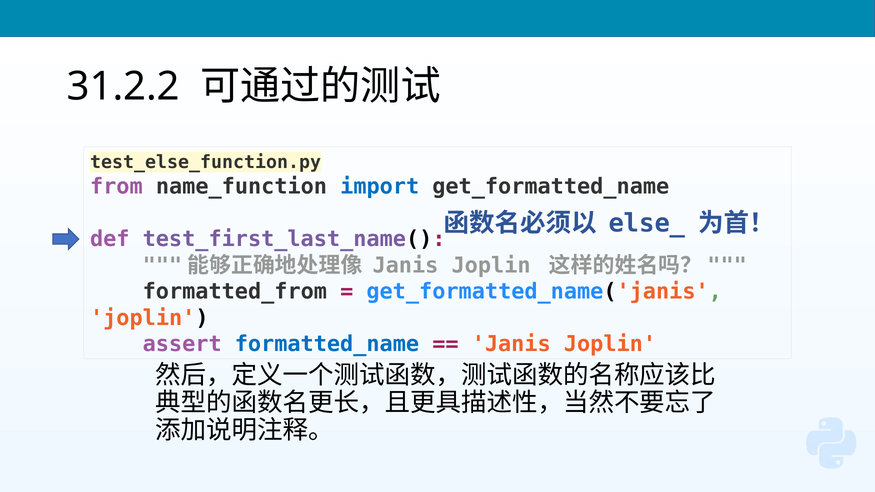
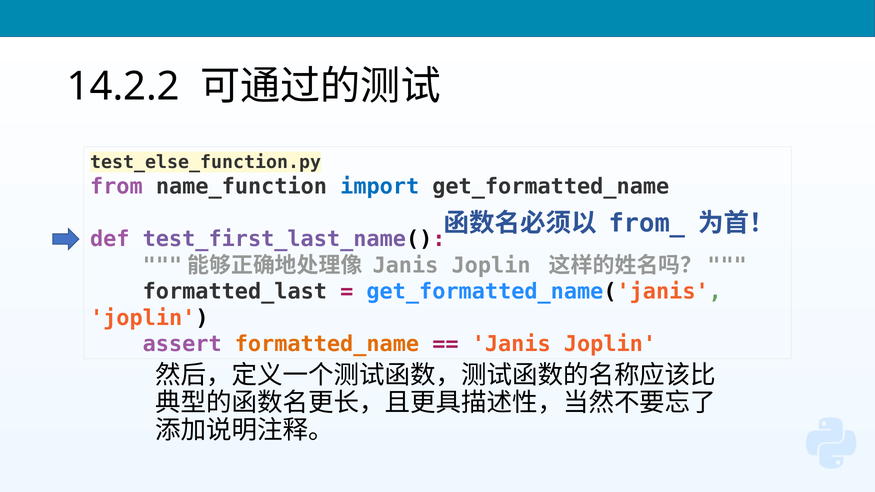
31.2.2: 31.2.2 -> 14.2.2
else_: else_ -> from_
formatted_from: formatted_from -> formatted_last
formatted_name colour: blue -> orange
